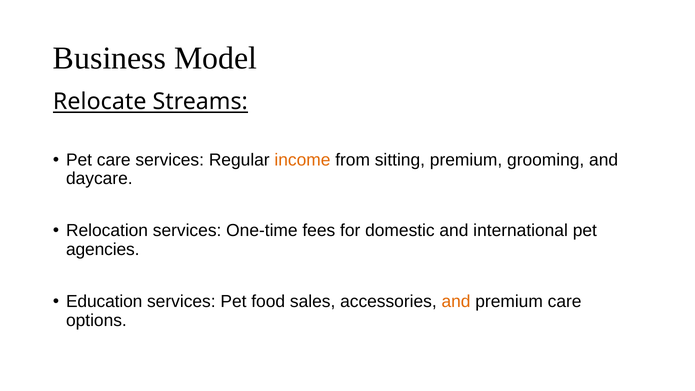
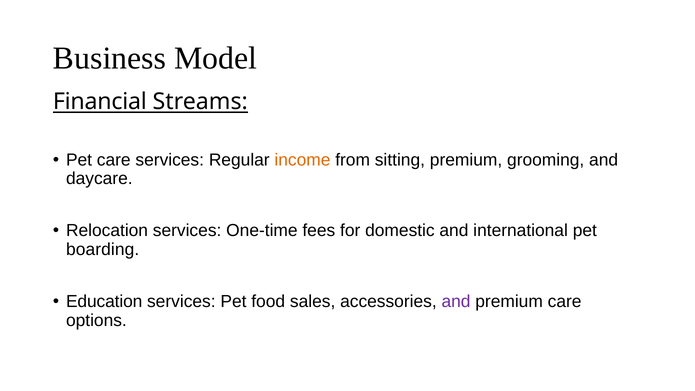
Relocate: Relocate -> Financial
agencies: agencies -> boarding
and at (456, 301) colour: orange -> purple
